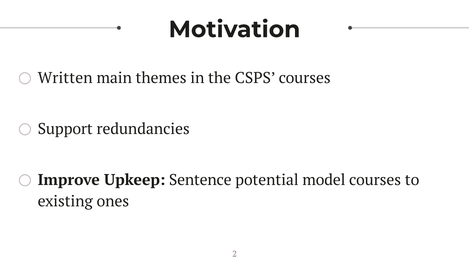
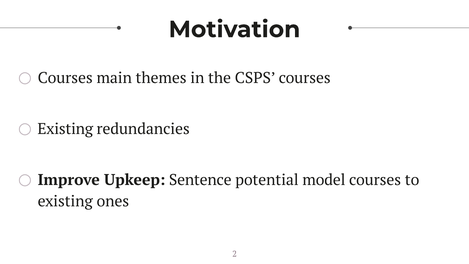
Written at (65, 78): Written -> Courses
Support at (65, 129): Support -> Existing
